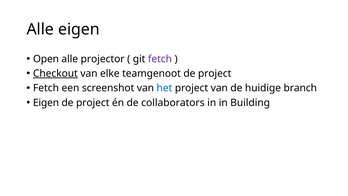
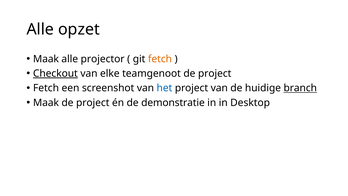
Alle eigen: eigen -> opzet
Open at (46, 59): Open -> Maak
fetch at (160, 59) colour: purple -> orange
branch underline: none -> present
Eigen at (46, 103): Eigen -> Maak
collaborators: collaborators -> demonstratie
Building: Building -> Desktop
